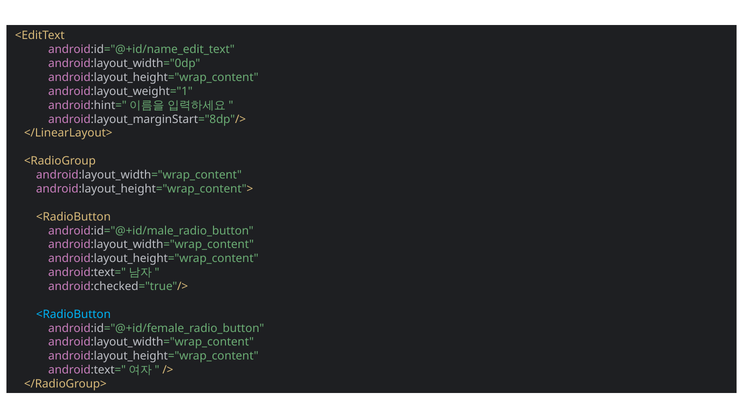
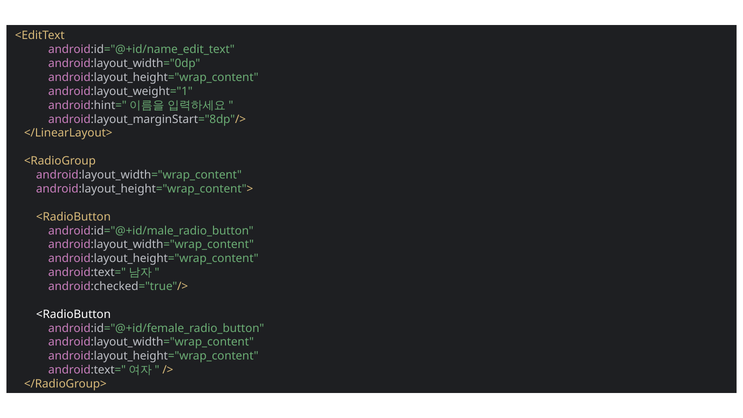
<RadioButton at (73, 314) colour: light blue -> white
